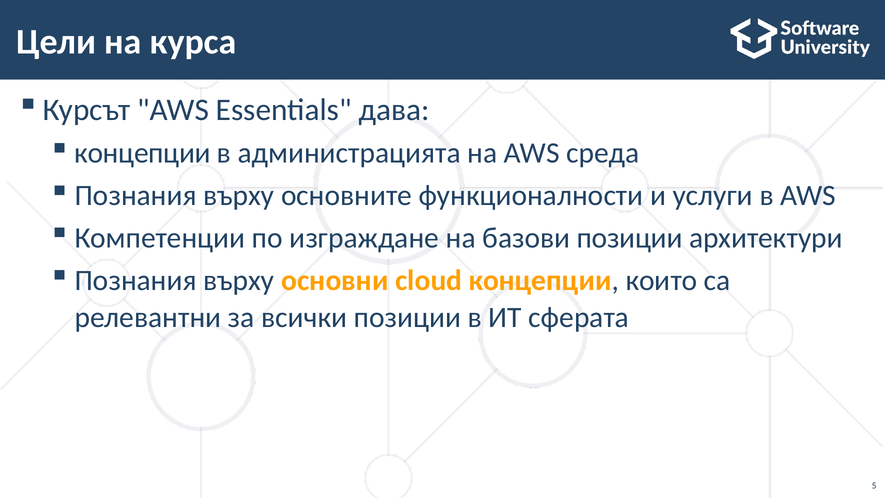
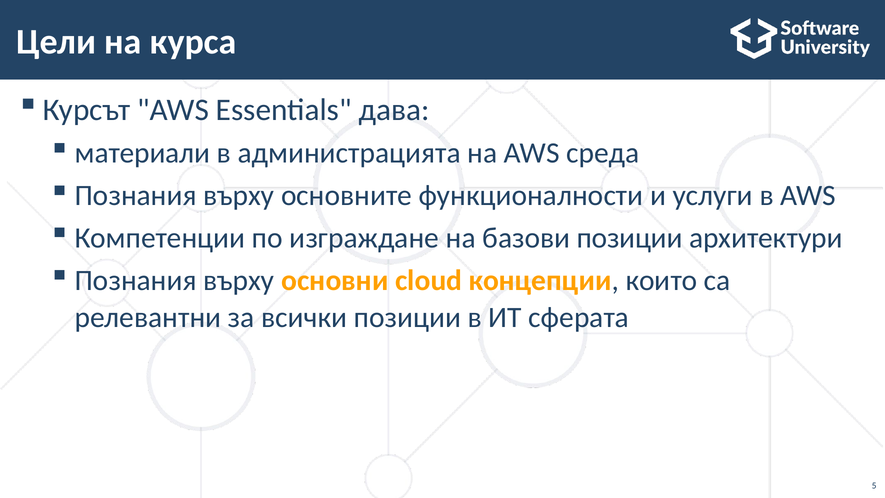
концепции at (143, 153): концепции -> материали
